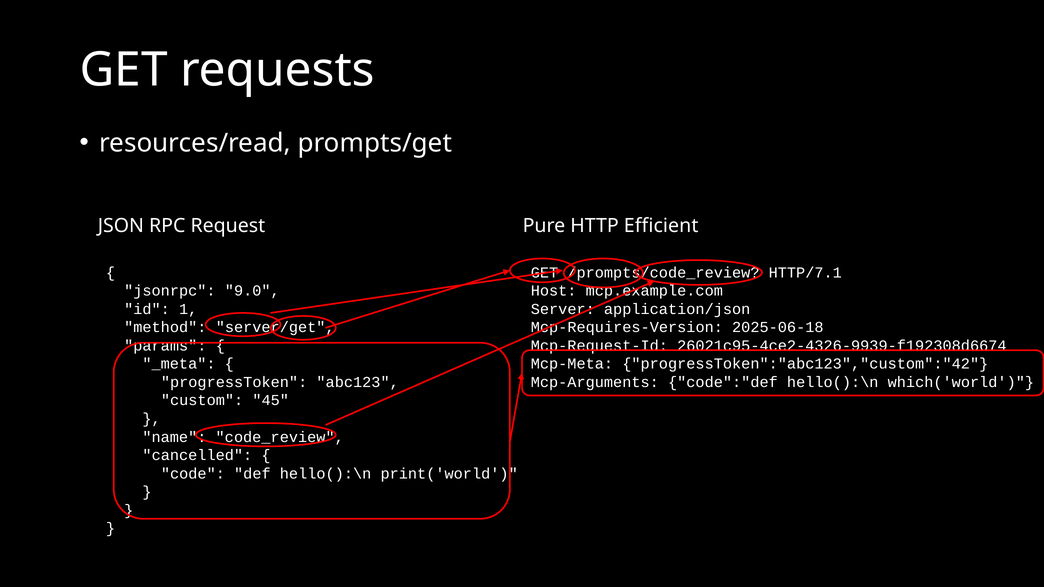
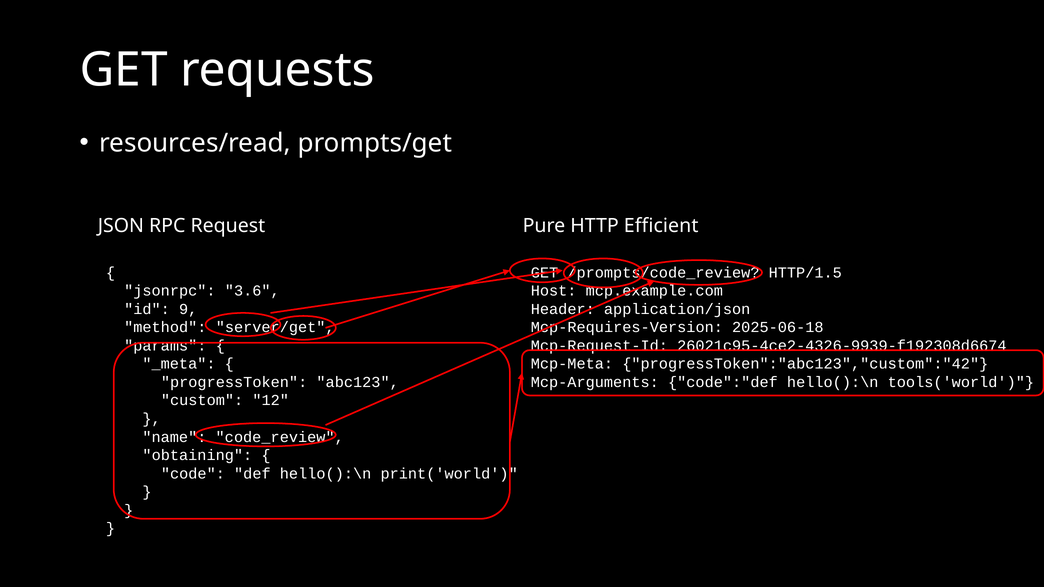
HTTP/7.1: HTTP/7.1 -> HTTP/1.5
9.0: 9.0 -> 3.6
1: 1 -> 9
Server: Server -> Header
which('world: which('world -> tools('world
45: 45 -> 12
cancelled: cancelled -> obtaining
